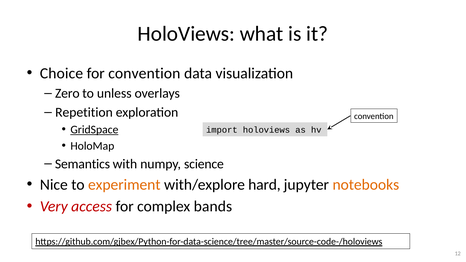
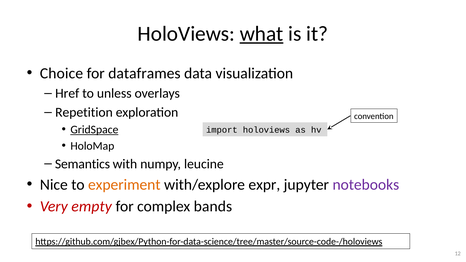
what underline: none -> present
for convention: convention -> dataframes
Zero: Zero -> Href
science: science -> leucine
hard: hard -> expr
notebooks colour: orange -> purple
access: access -> empty
